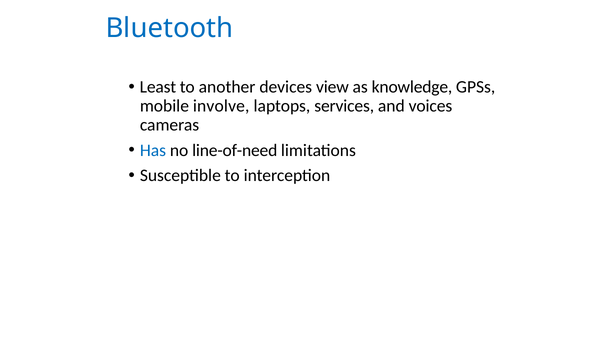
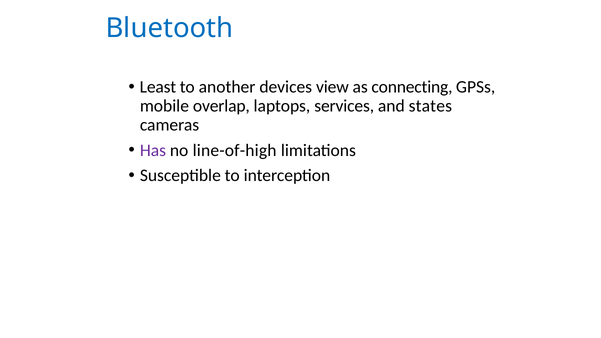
knowledge: knowledge -> connecting
involve: involve -> overlap
voices: voices -> states
Has colour: blue -> purple
line-of-need: line-of-need -> line-of-high
